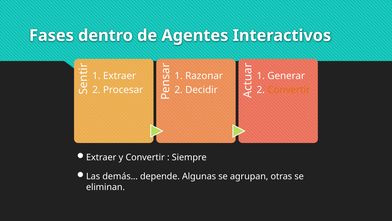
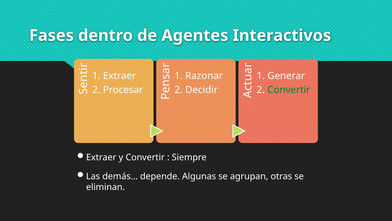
Convertir at (289, 90) colour: orange -> green
